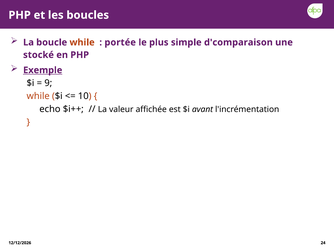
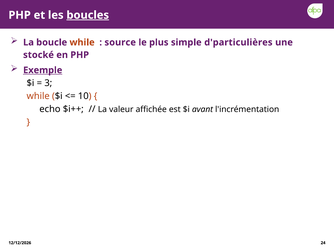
boucles underline: none -> present
portée: portée -> source
d'comparaison: d'comparaison -> d'particulières
9: 9 -> 3
